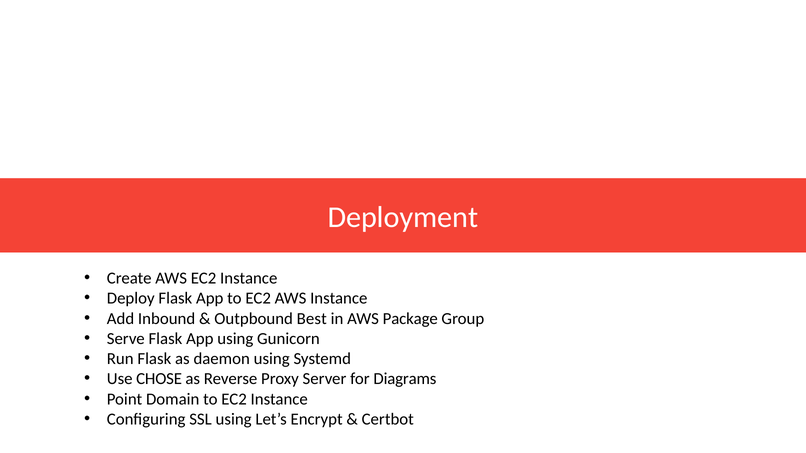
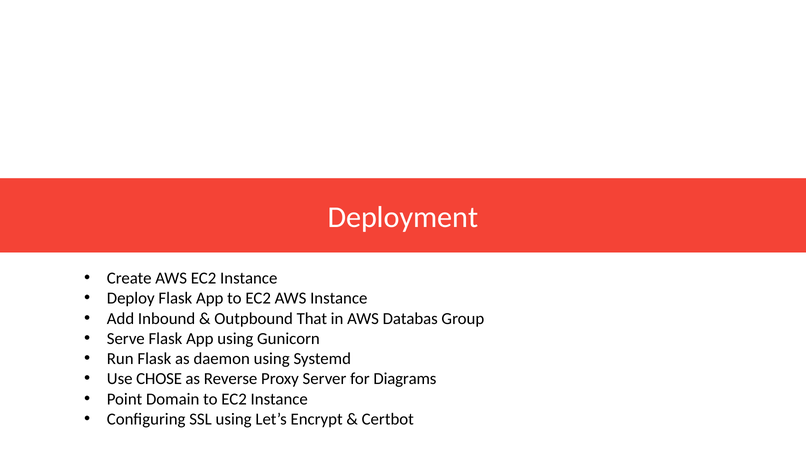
Best: Best -> That
Package: Package -> Databas
